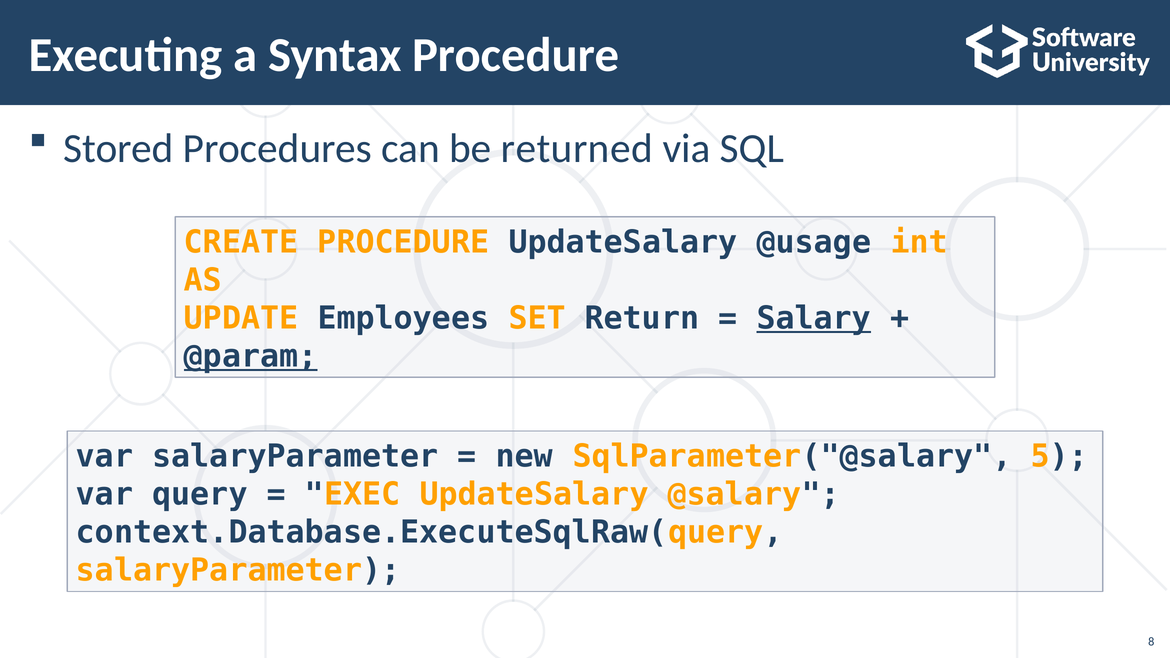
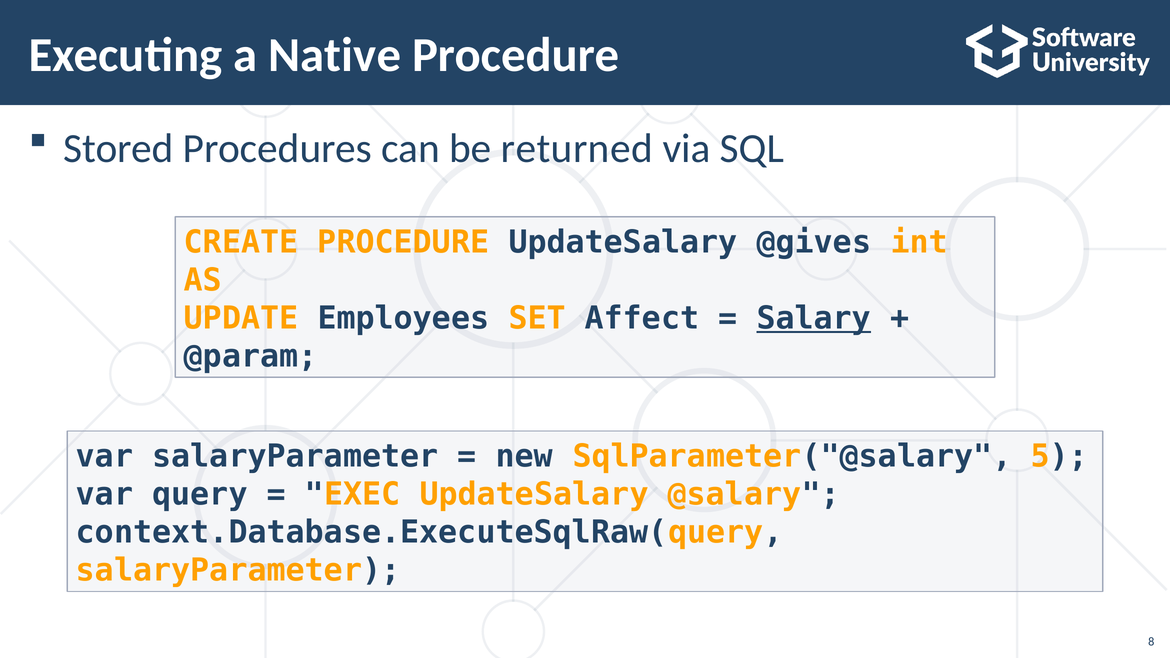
Syntax: Syntax -> Native
@usage: @usage -> @gives
Return: Return -> Affect
@param underline: present -> none
